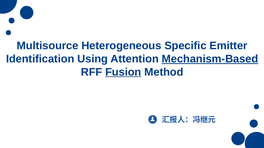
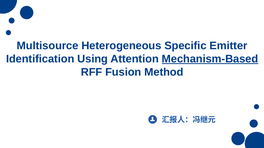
Fusion underline: present -> none
